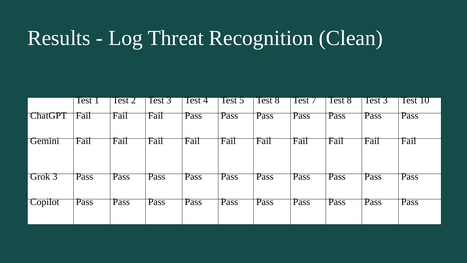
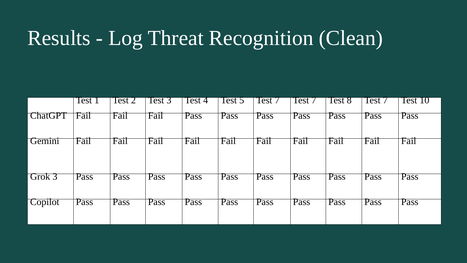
5 Test 8: 8 -> 7
8 Test 3: 3 -> 7
